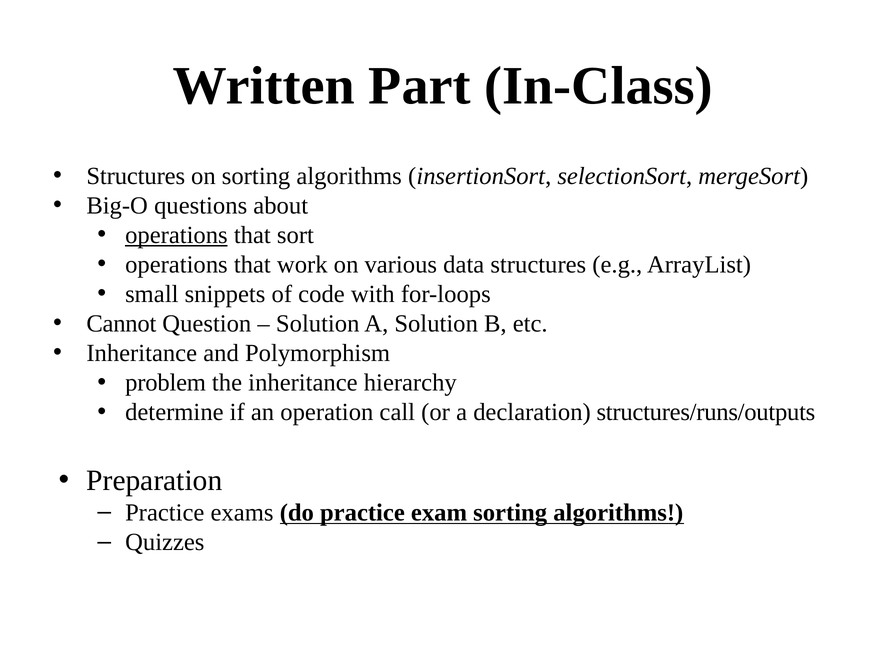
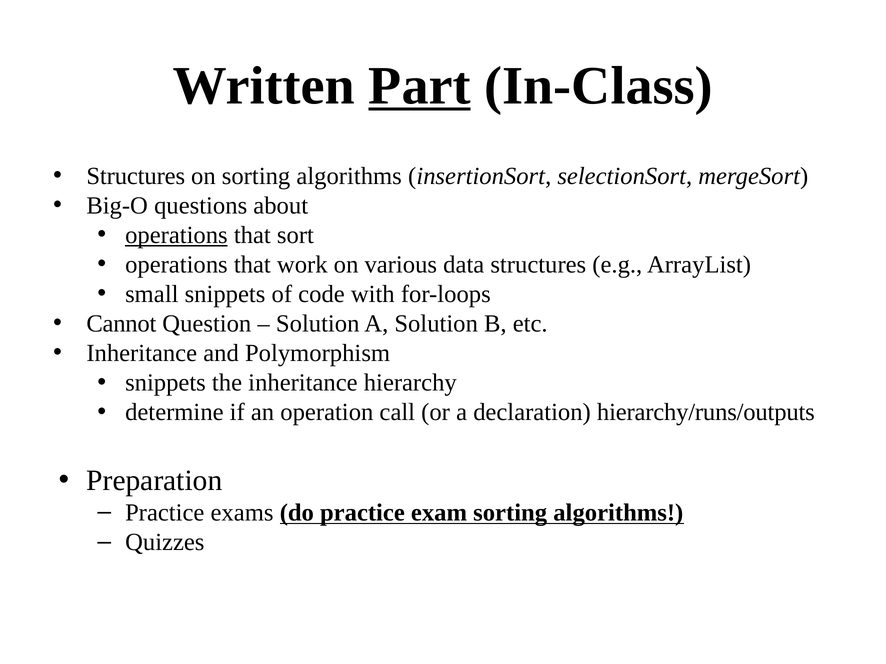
Part underline: none -> present
problem at (166, 383): problem -> snippets
structures/runs/outputs: structures/runs/outputs -> hierarchy/runs/outputs
